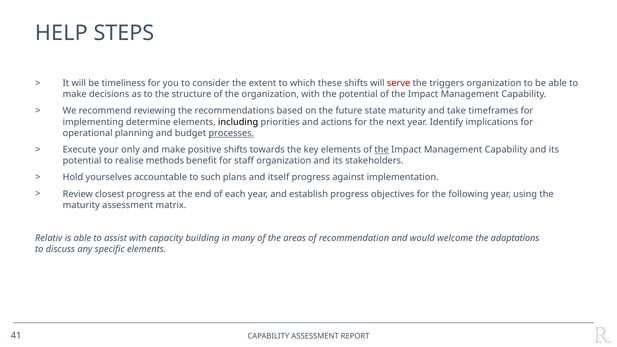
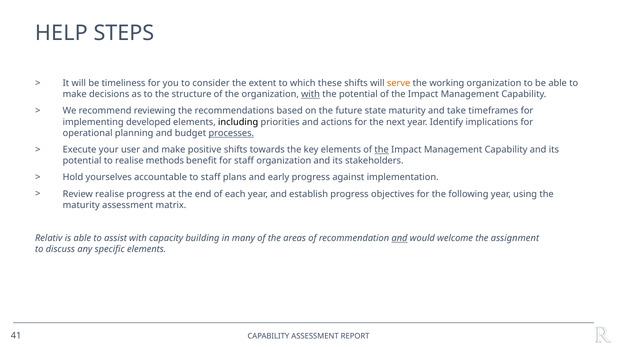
serve colour: red -> orange
triggers: triggers -> working
with at (311, 94) underline: none -> present
determine: determine -> developed
only: only -> user
to such: such -> staff
itself: itself -> early
Review closest: closest -> realise
and at (400, 238) underline: none -> present
adaptations: adaptations -> assignment
